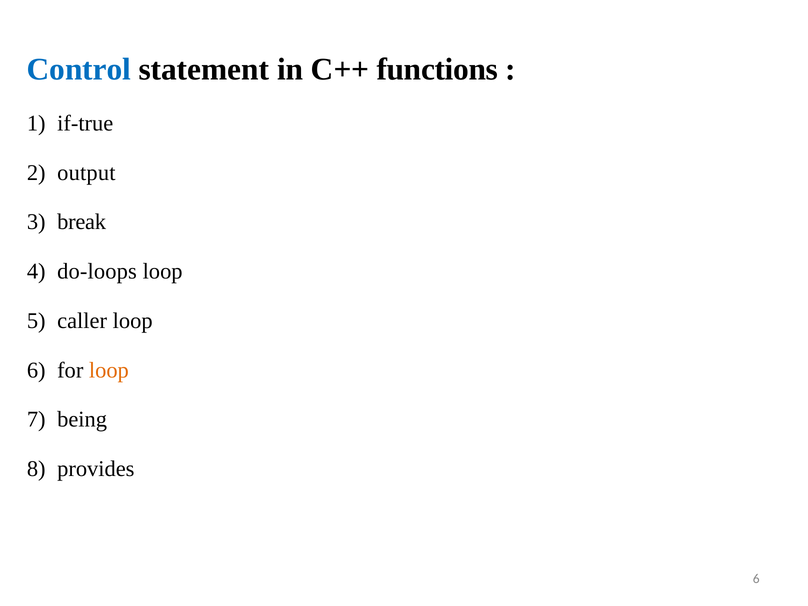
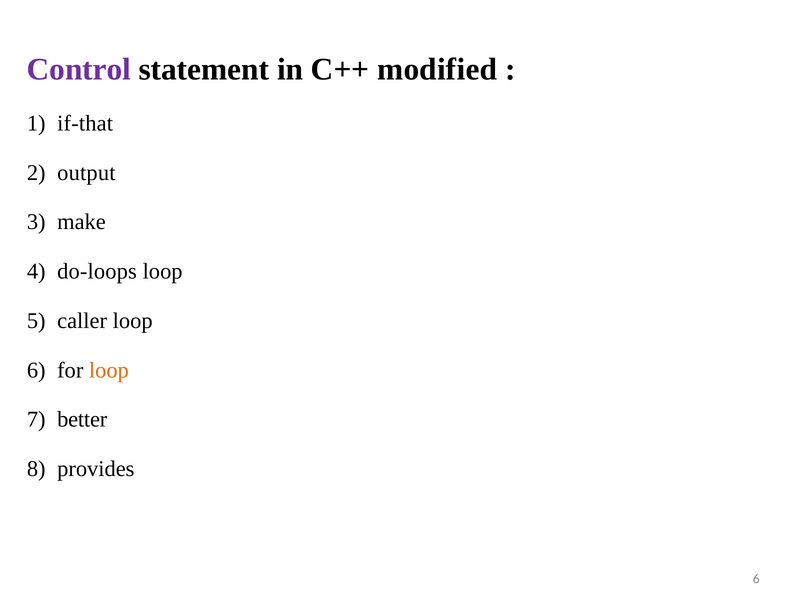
Control colour: blue -> purple
functions: functions -> modified
if-true: if-true -> if-that
break: break -> make
being: being -> better
